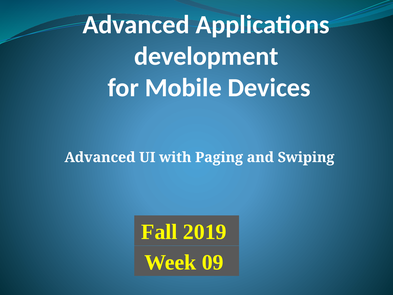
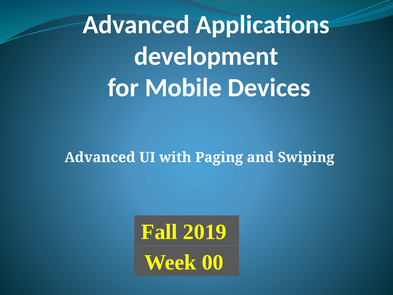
09: 09 -> 00
